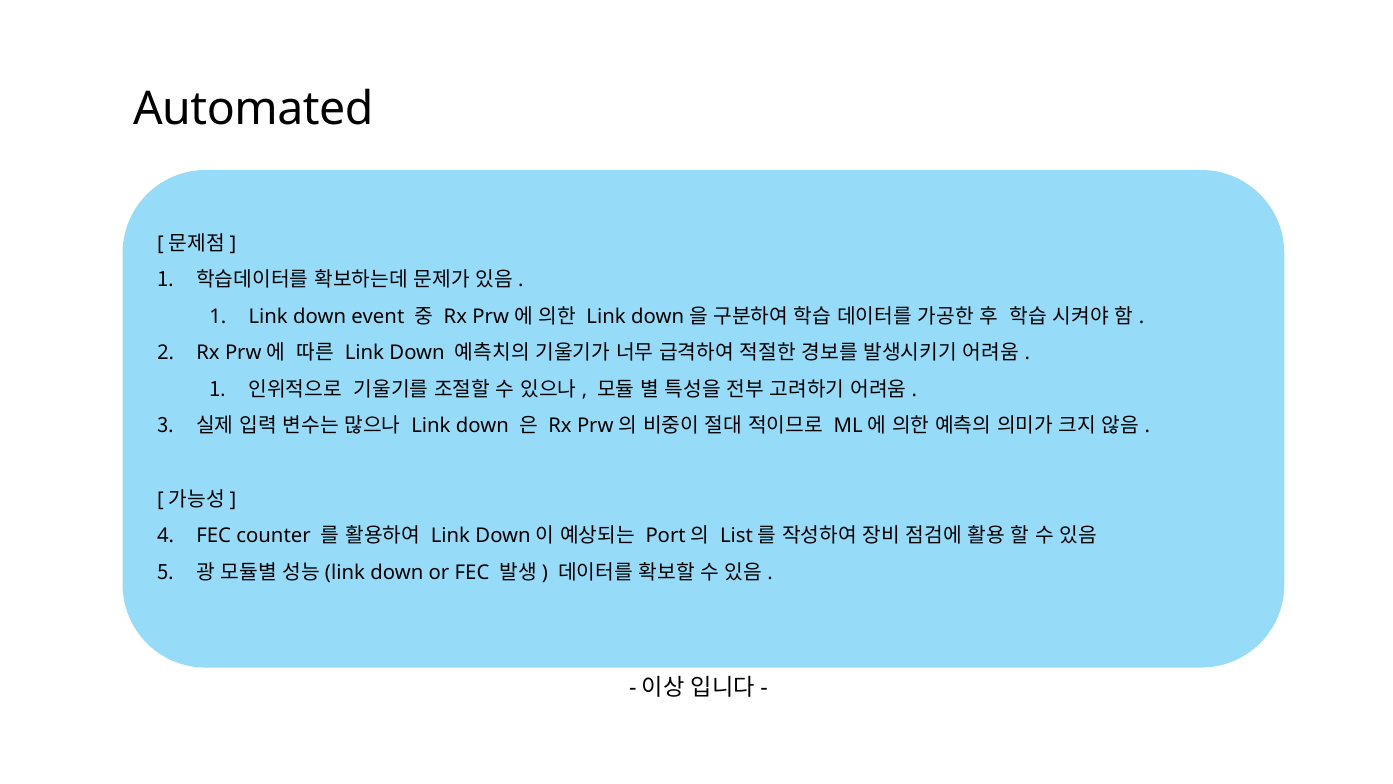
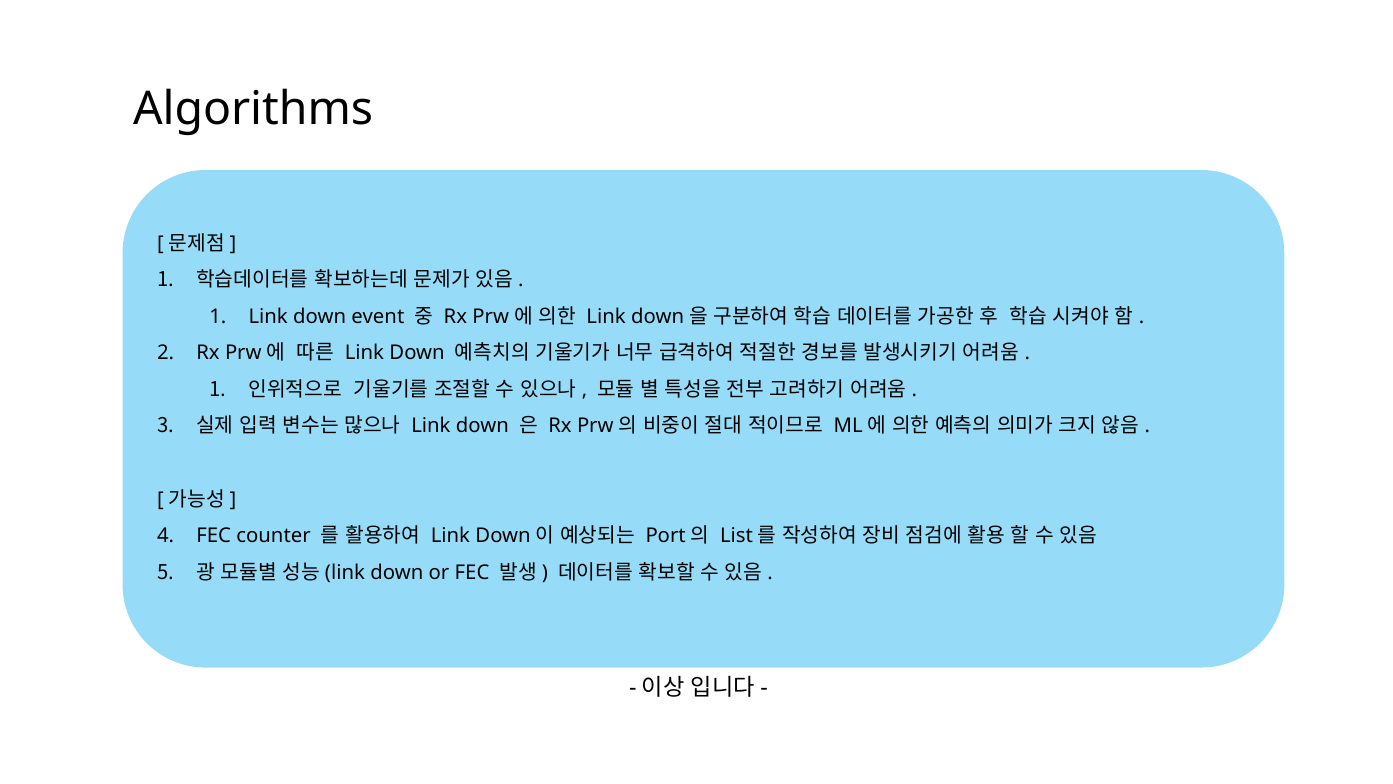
Automated: Automated -> Algorithms
